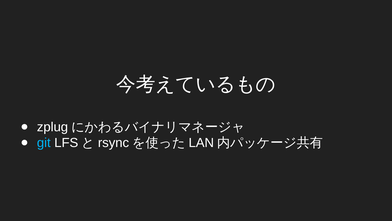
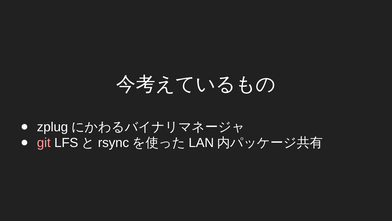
git colour: light blue -> pink
